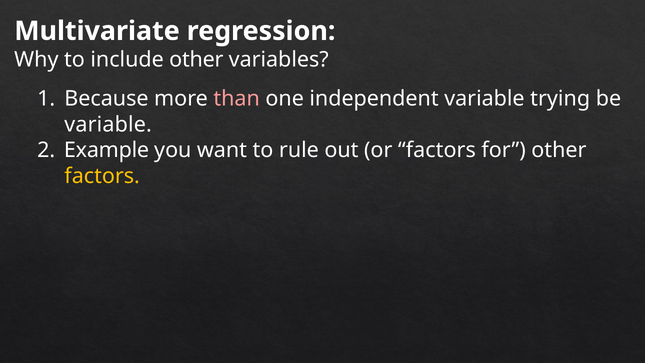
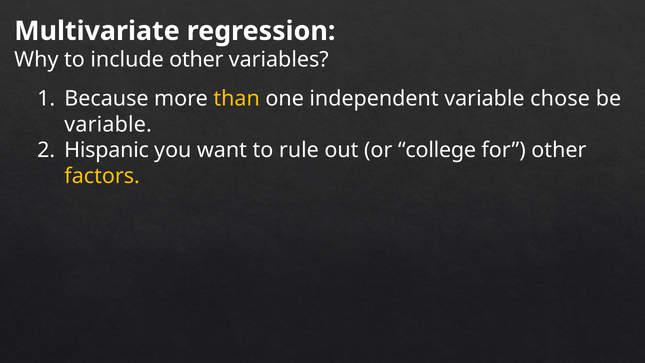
than colour: pink -> yellow
trying: trying -> chose
Example: Example -> Hispanic
or factors: factors -> college
